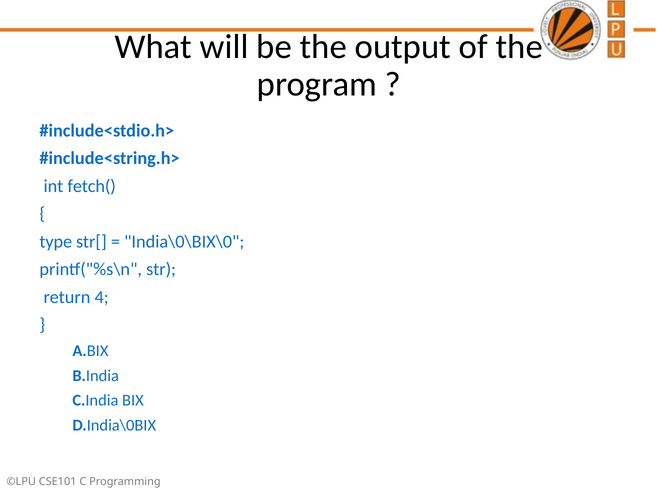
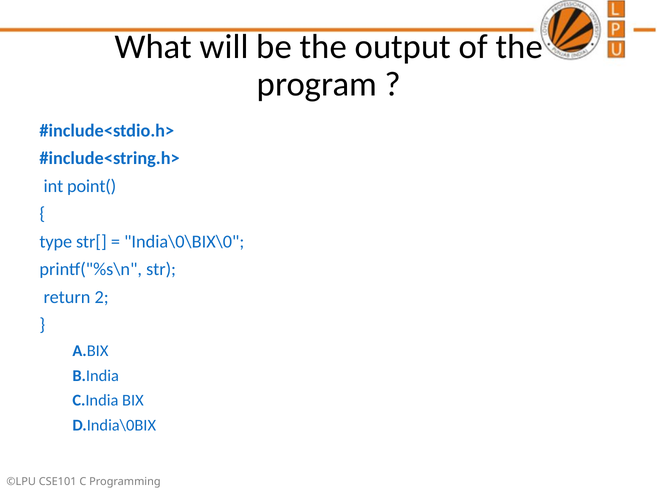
fetch(: fetch( -> point(
4: 4 -> 2
